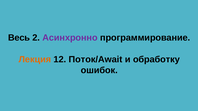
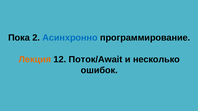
Весь: Весь -> Пока
Асинхронно colour: purple -> blue
обработку: обработку -> несколько
